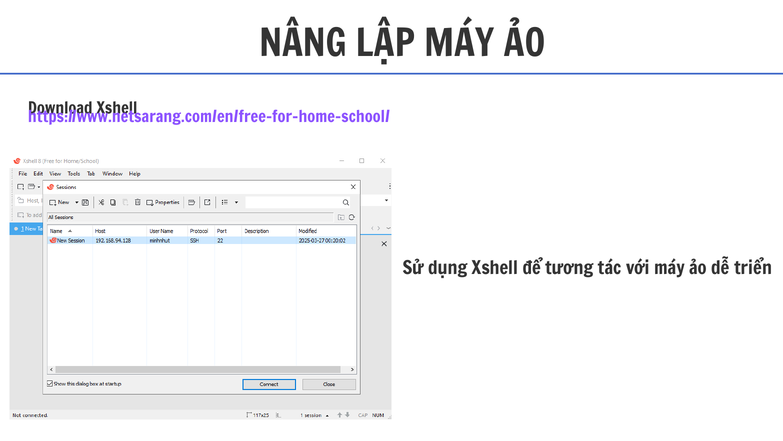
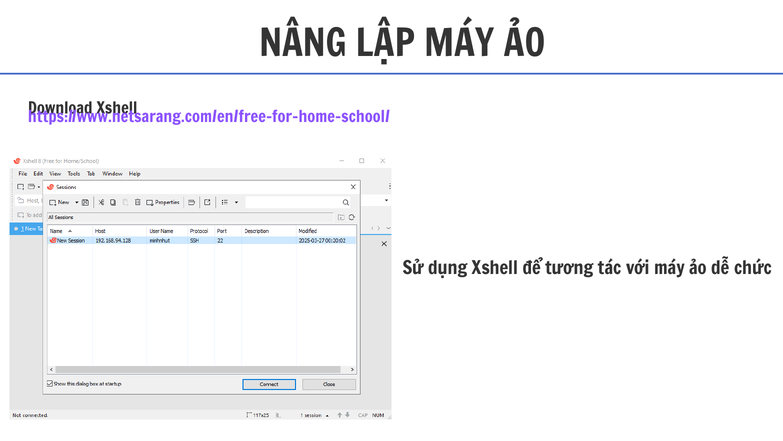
triển: triển -> chức
